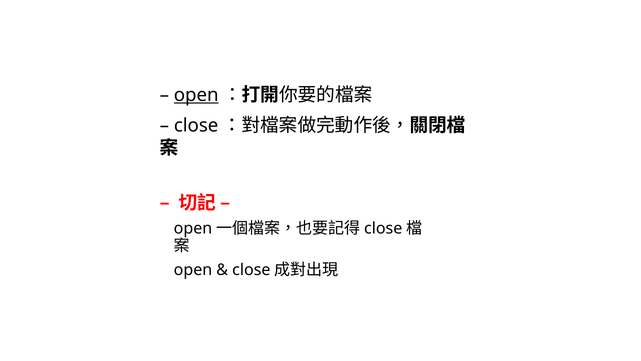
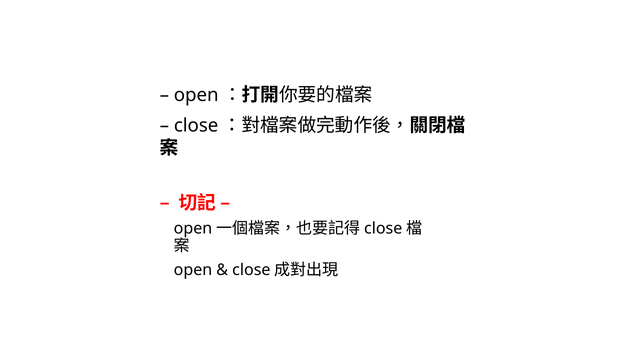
open at (196, 95) underline: present -> none
